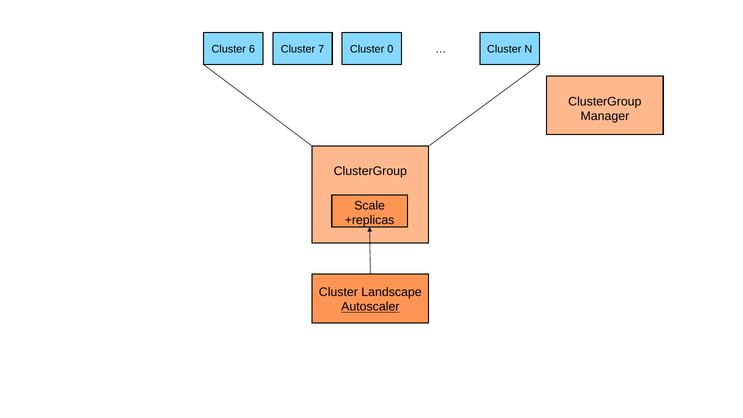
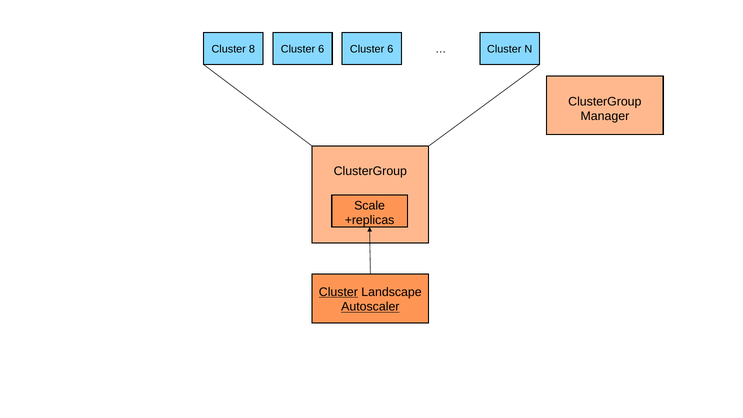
6: 6 -> 8
7 at (321, 49): 7 -> 6
0 at (390, 49): 0 -> 6
Cluster at (338, 292) underline: none -> present
